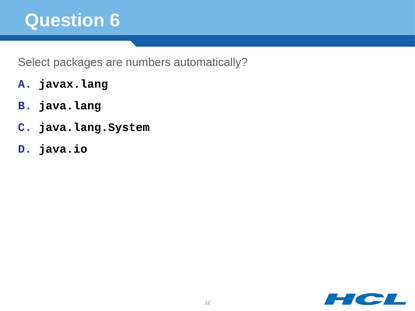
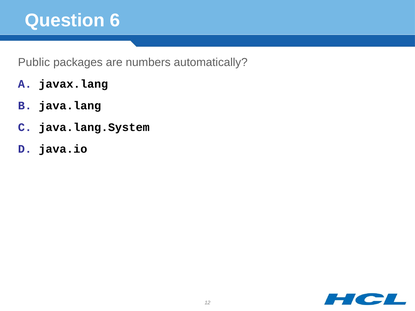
Select: Select -> Public
